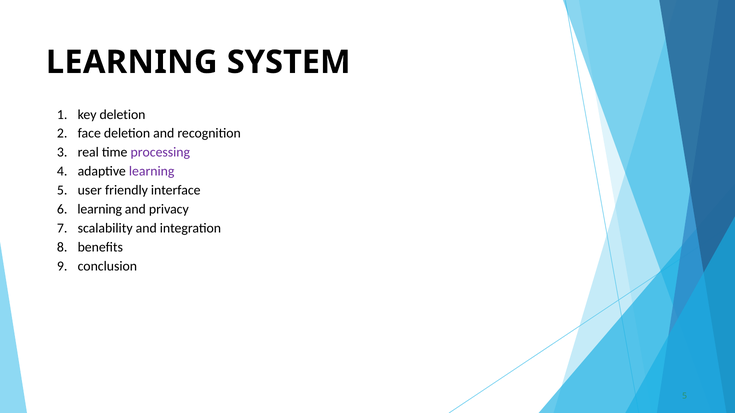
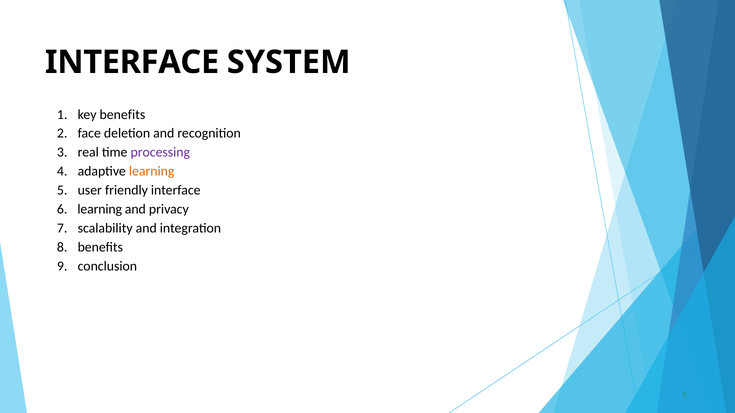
LEARNING at (132, 62): LEARNING -> INTERFACE
key deletion: deletion -> benefits
learning at (152, 172) colour: purple -> orange
